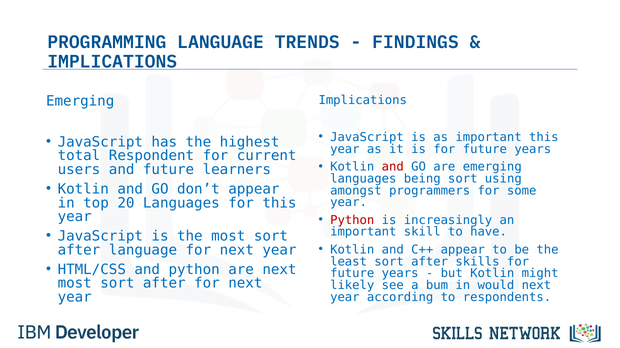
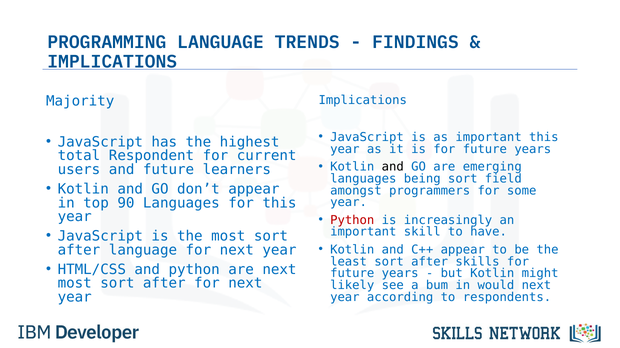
Emerging at (80, 102): Emerging -> Majority
and at (393, 167) colour: red -> black
using: using -> field
20: 20 -> 90
